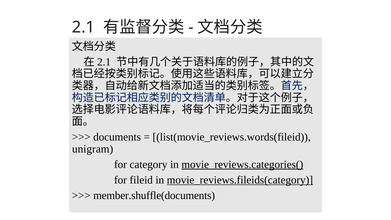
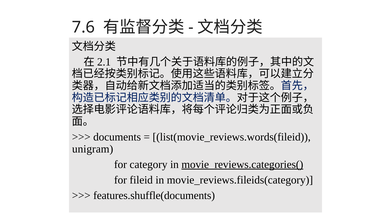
2.1: 2.1 -> 7.6
movie_reviews.fileids(category underline: present -> none
member.shuffle(documents: member.shuffle(documents -> features.shuffle(documents
